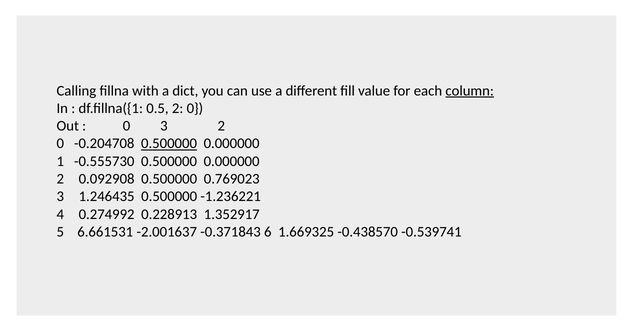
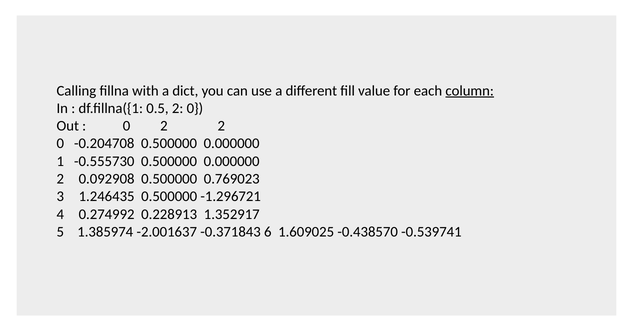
0 3: 3 -> 2
0.500000 at (169, 144) underline: present -> none
-1.236221: -1.236221 -> -1.296721
6.661531: 6.661531 -> 1.385974
1.669325: 1.669325 -> 1.609025
